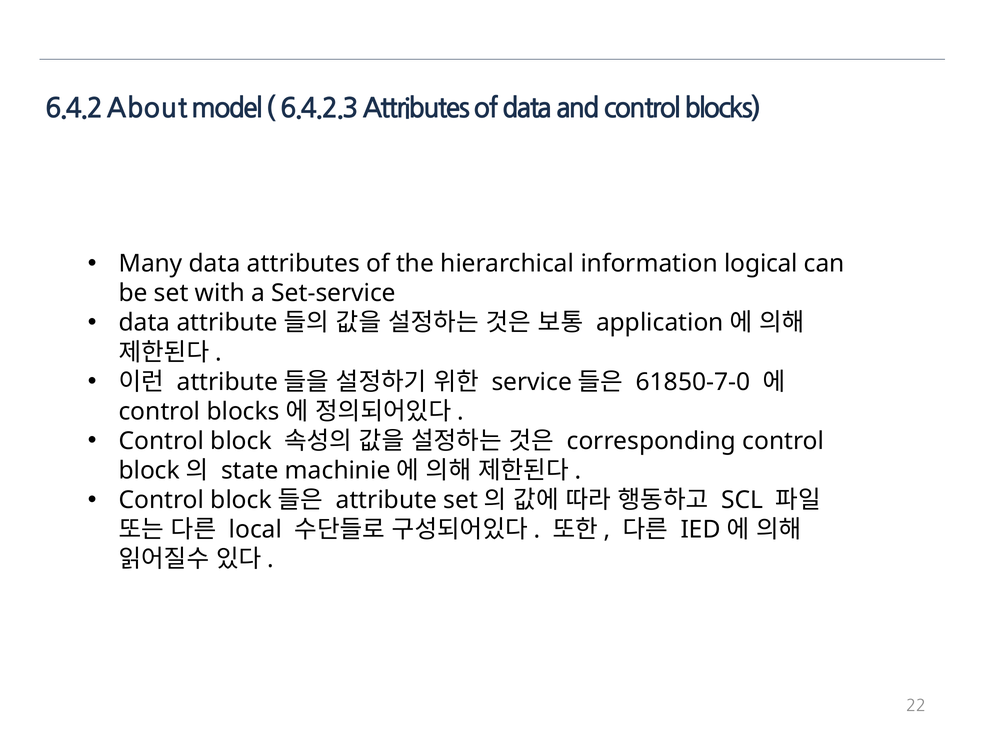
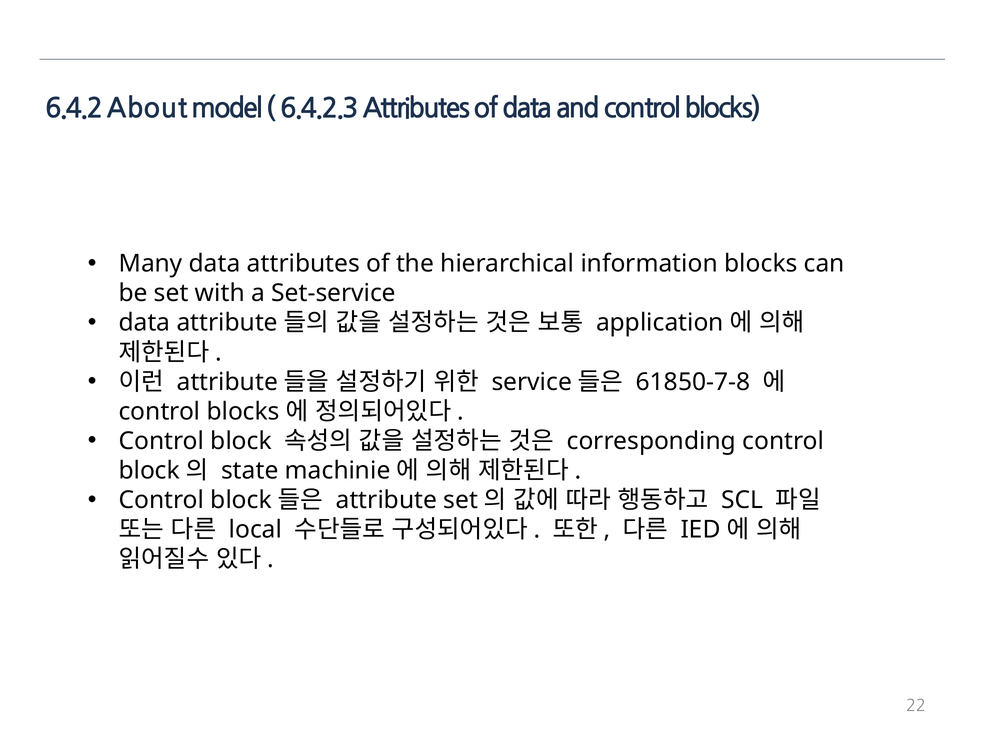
information logical: logical -> blocks
61850-7-0: 61850-7-0 -> 61850-7-8
